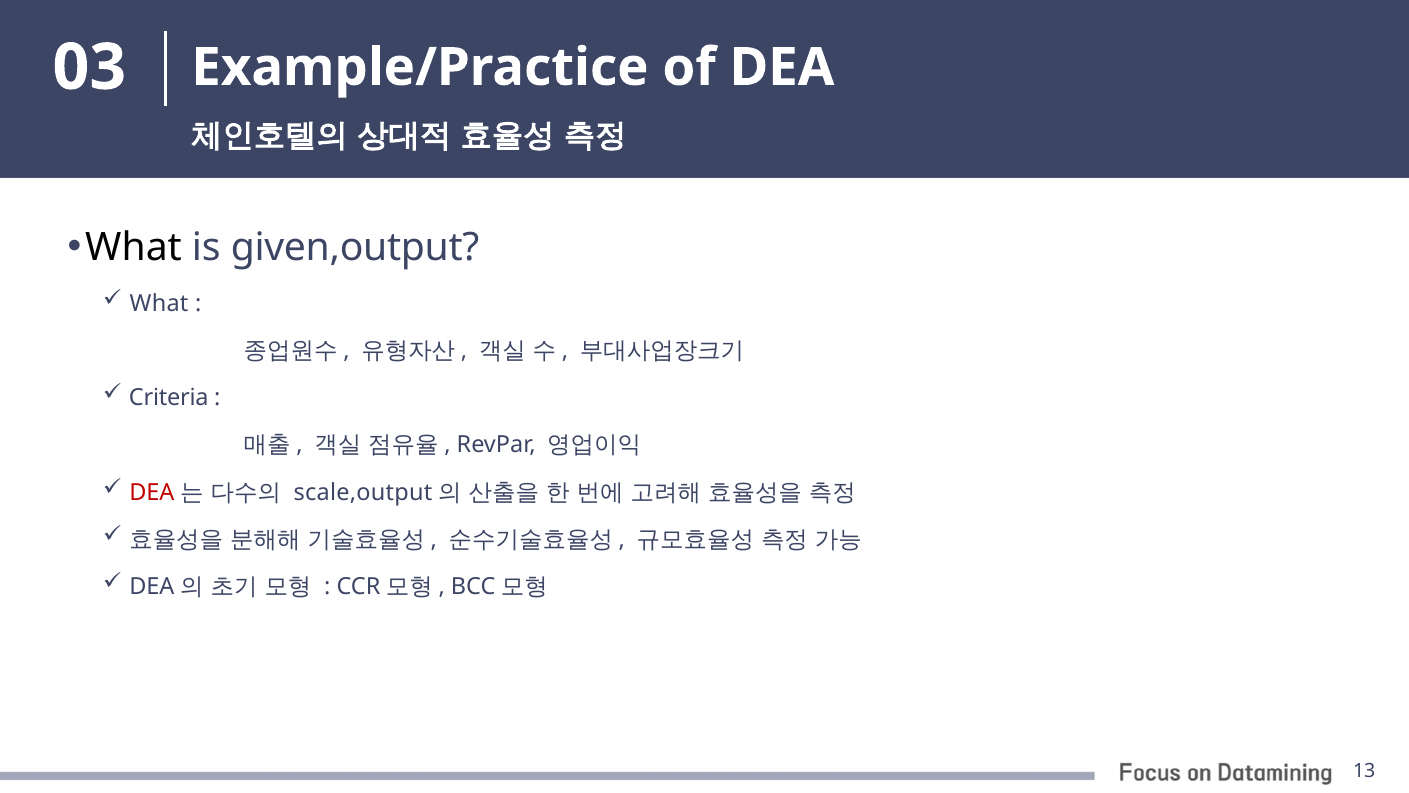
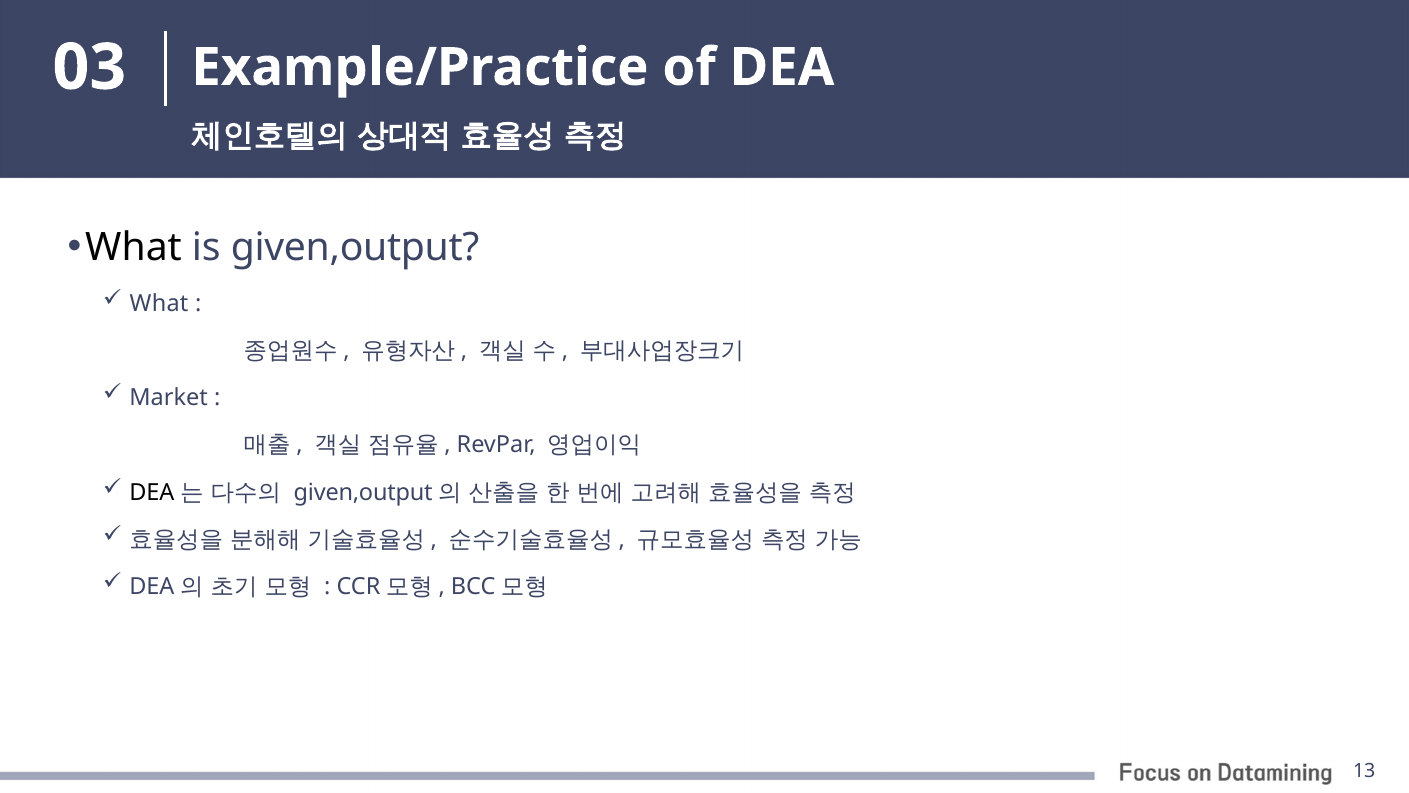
Criteria: Criteria -> Market
DEA at (152, 492) colour: red -> black
scale,output at (363, 492): scale,output -> given,output
